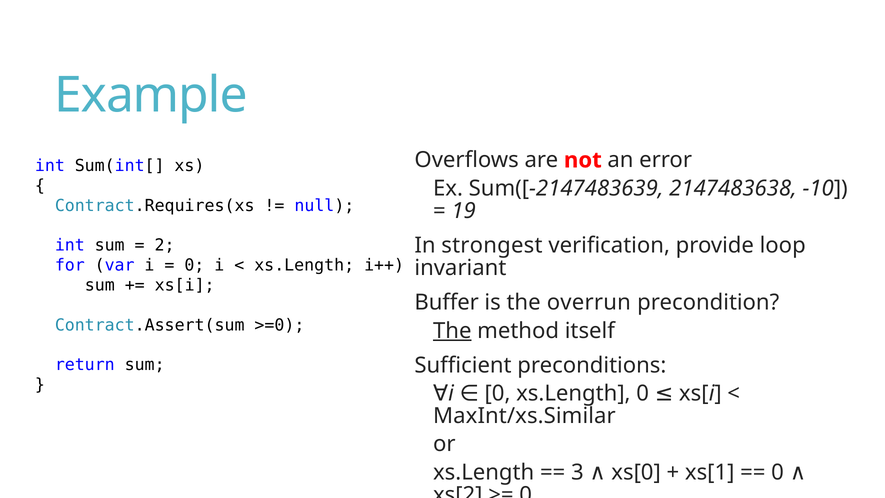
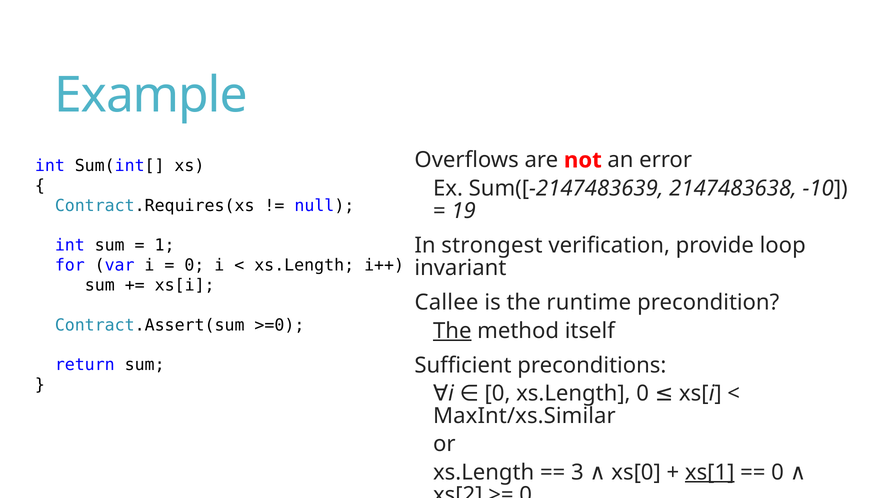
2: 2 -> 1
Buffer: Buffer -> Callee
overrun: overrun -> runtime
xs[1 underline: none -> present
